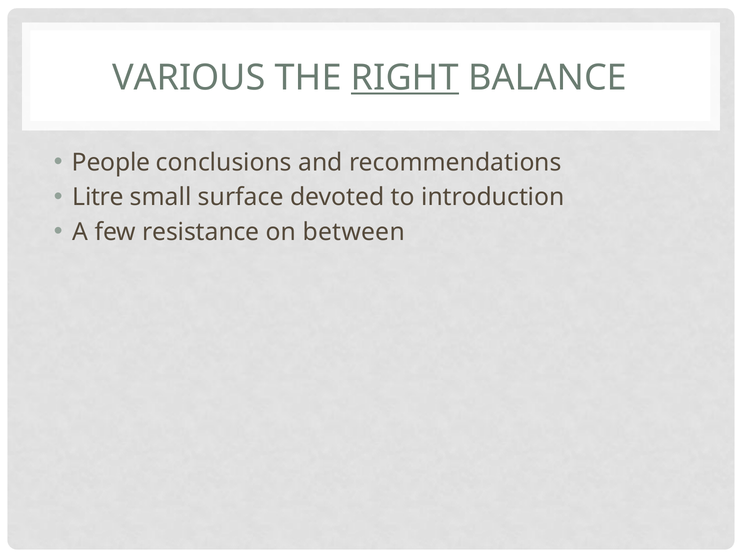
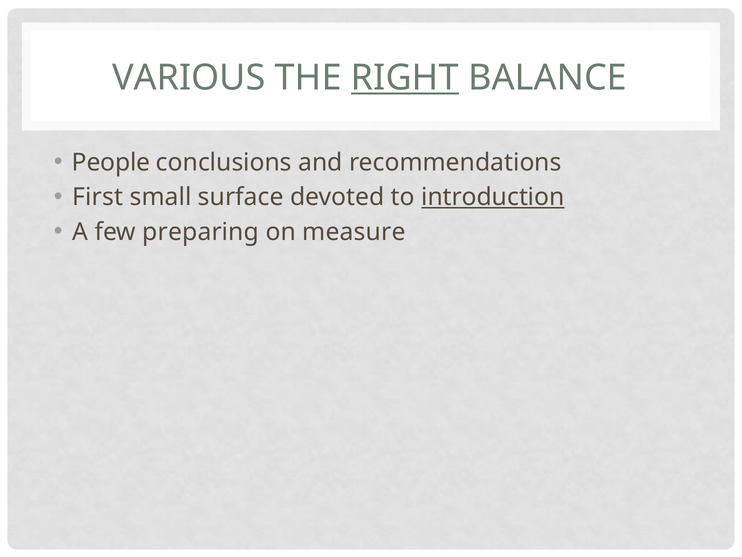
Litre: Litre -> First
introduction underline: none -> present
resistance: resistance -> preparing
between: between -> measure
